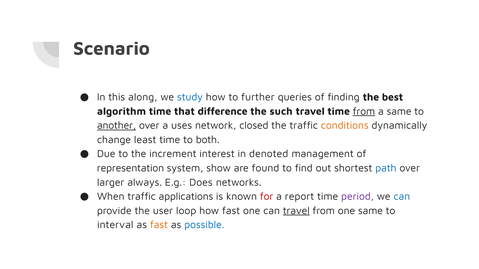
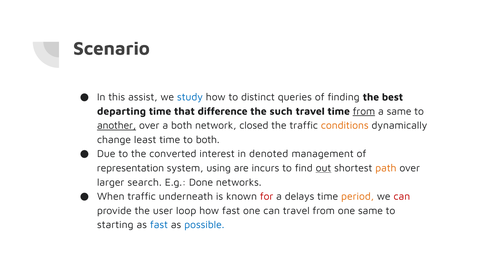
along: along -> assist
further: further -> distinct
algorithm: algorithm -> departing
a uses: uses -> both
increment: increment -> converted
show: show -> using
found: found -> incurs
out underline: none -> present
path colour: blue -> orange
always: always -> search
Does: Does -> Done
applications: applications -> underneath
report: report -> delays
period colour: purple -> orange
can at (402, 197) colour: blue -> red
travel at (296, 211) underline: present -> none
interval: interval -> starting
fast at (159, 225) colour: orange -> blue
